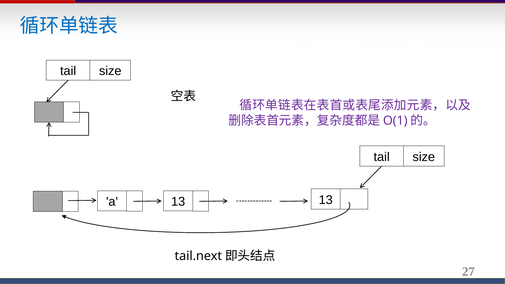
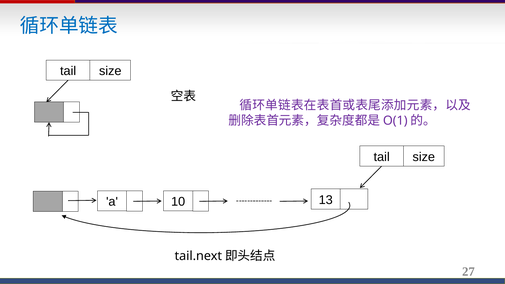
a 13: 13 -> 10
